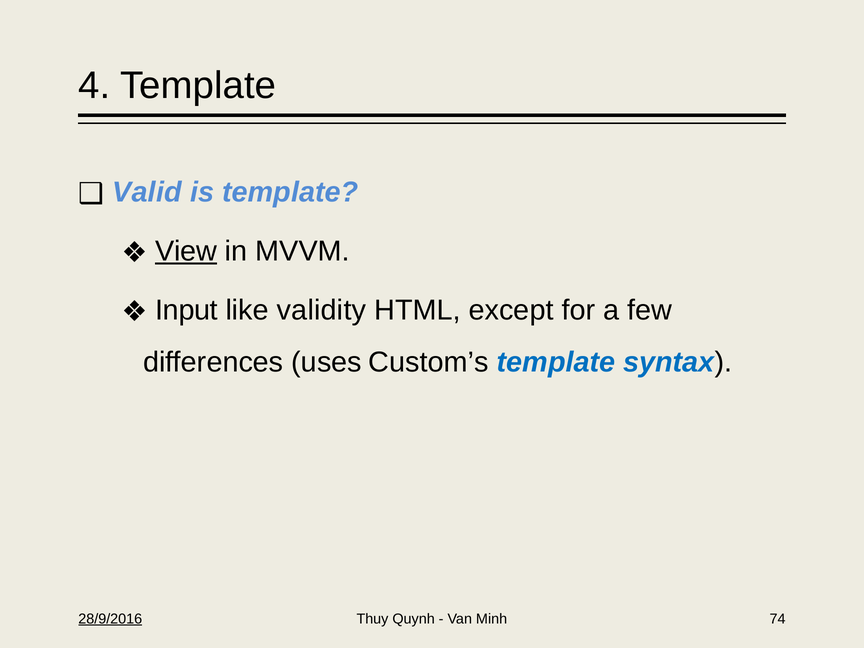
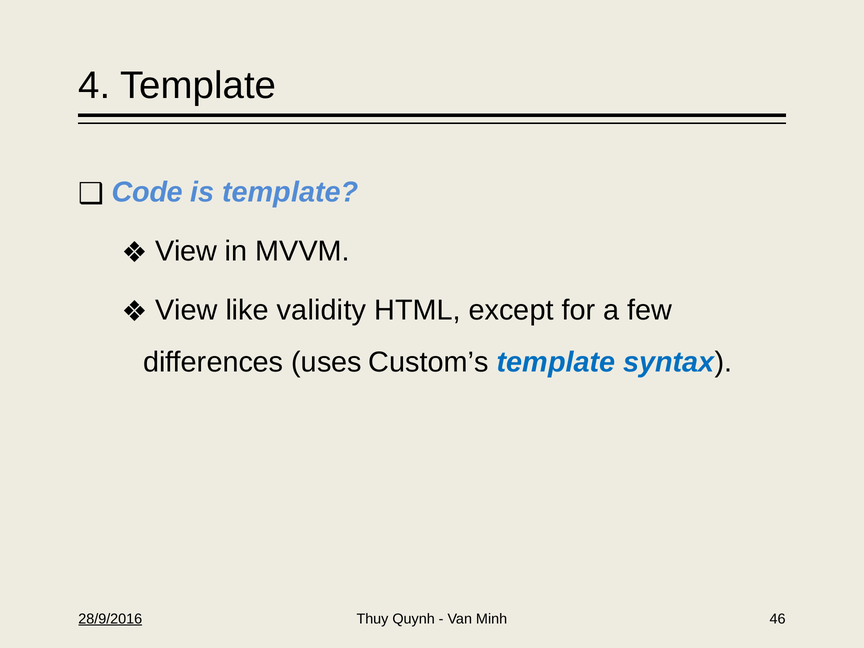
Valid: Valid -> Code
View at (186, 251) underline: present -> none
Input at (187, 310): Input -> View
74: 74 -> 46
